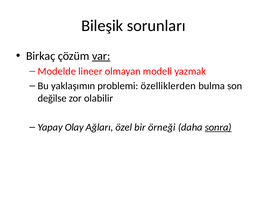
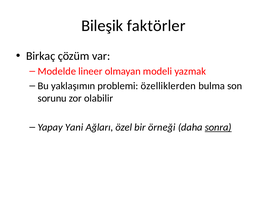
sorunları: sorunları -> faktörler
var underline: present -> none
değilse: değilse -> sorunu
Olay: Olay -> Yani
